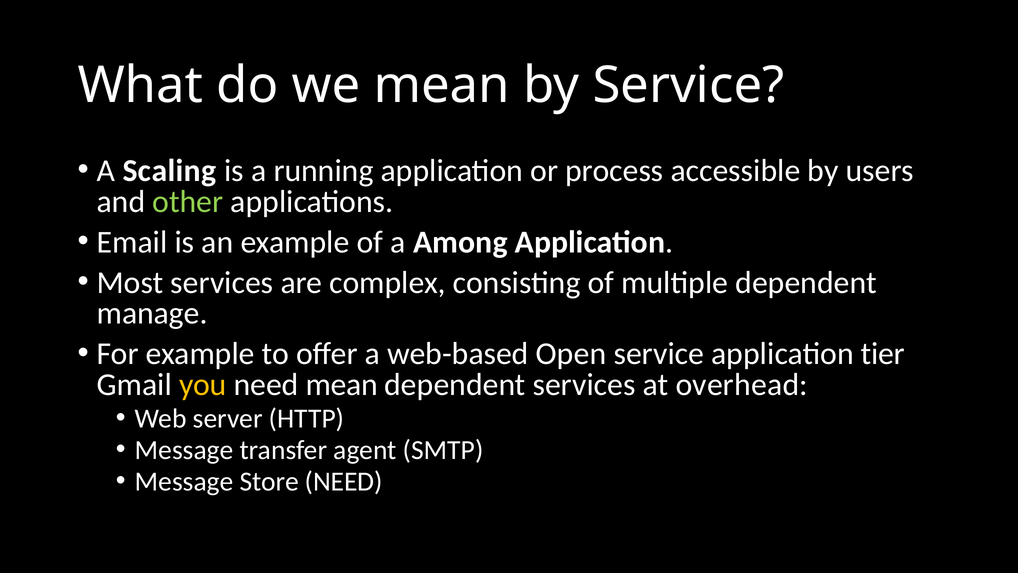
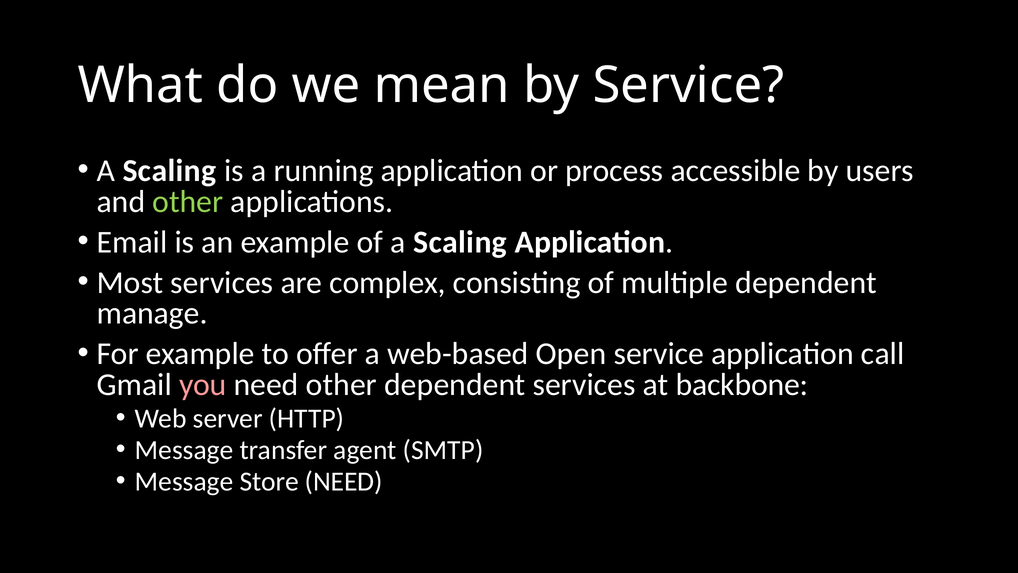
of a Among: Among -> Scaling
tier: tier -> call
you colour: yellow -> pink
need mean: mean -> other
overhead: overhead -> backbone
